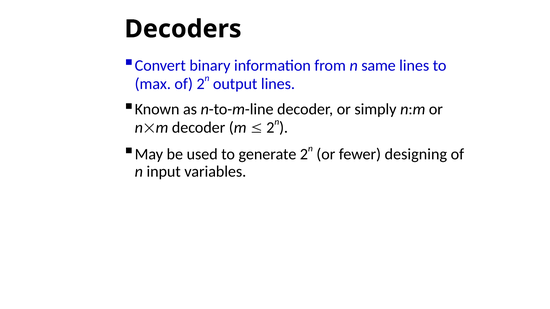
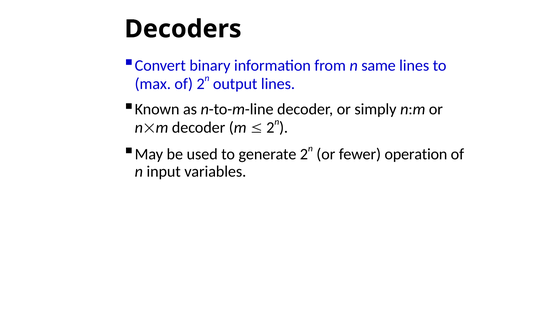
designing: designing -> operation
